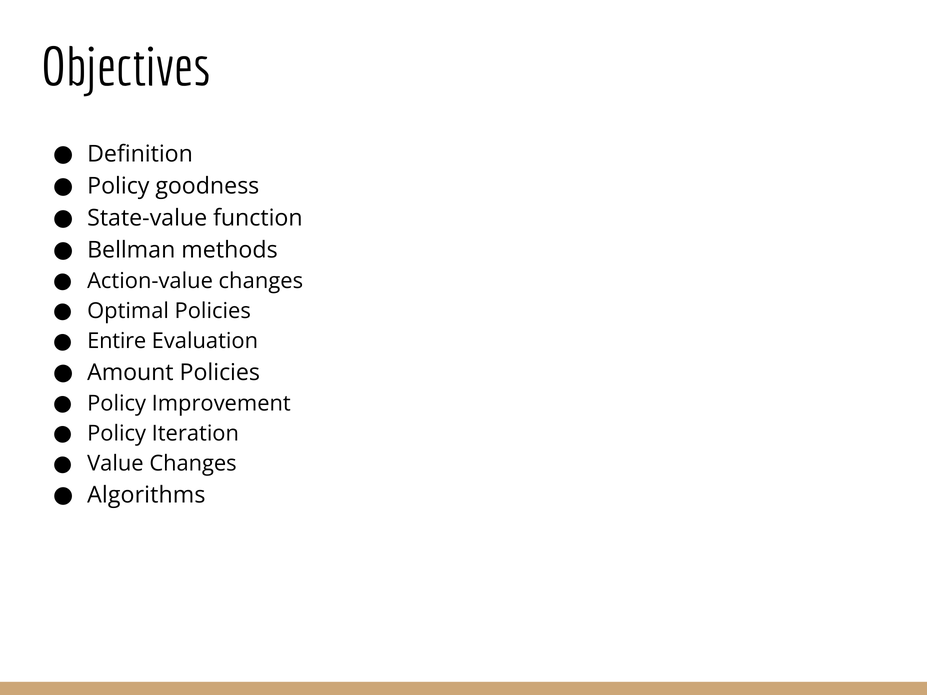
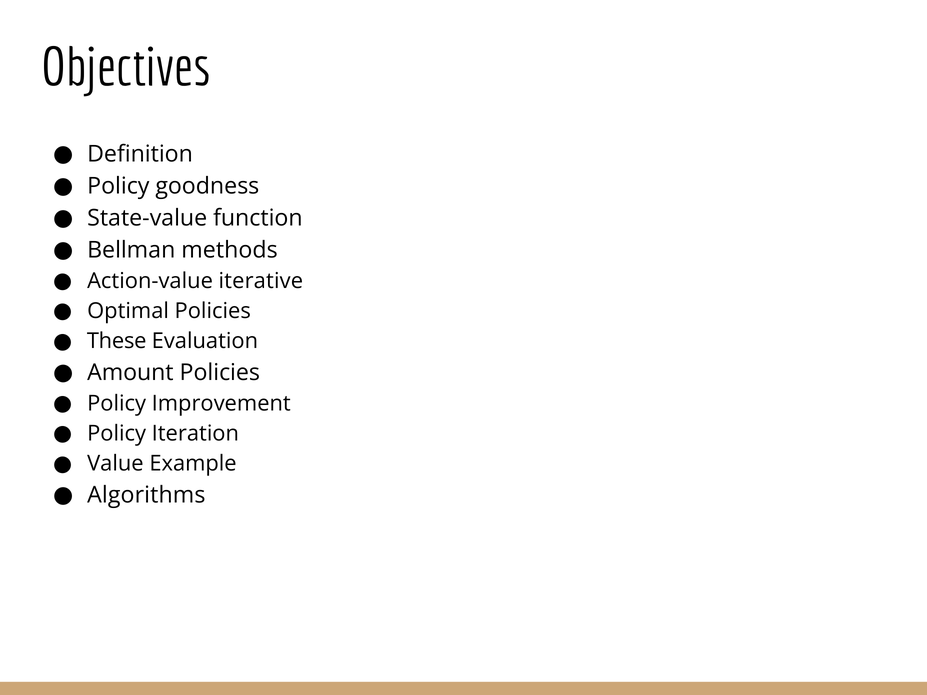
Action-value changes: changes -> iterative
Entire: Entire -> These
Value Changes: Changes -> Example
